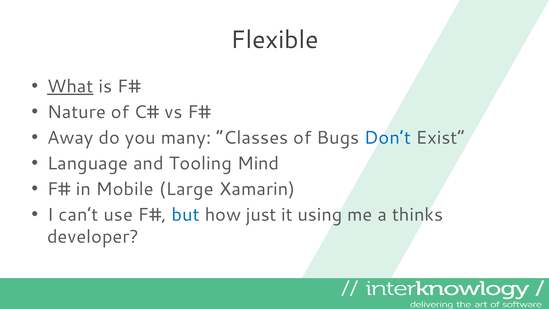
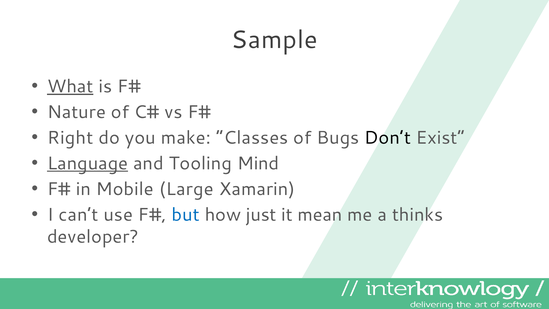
Flexible: Flexible -> Sample
Away: Away -> Right
many: many -> make
Don’t colour: blue -> black
Language underline: none -> present
using: using -> mean
